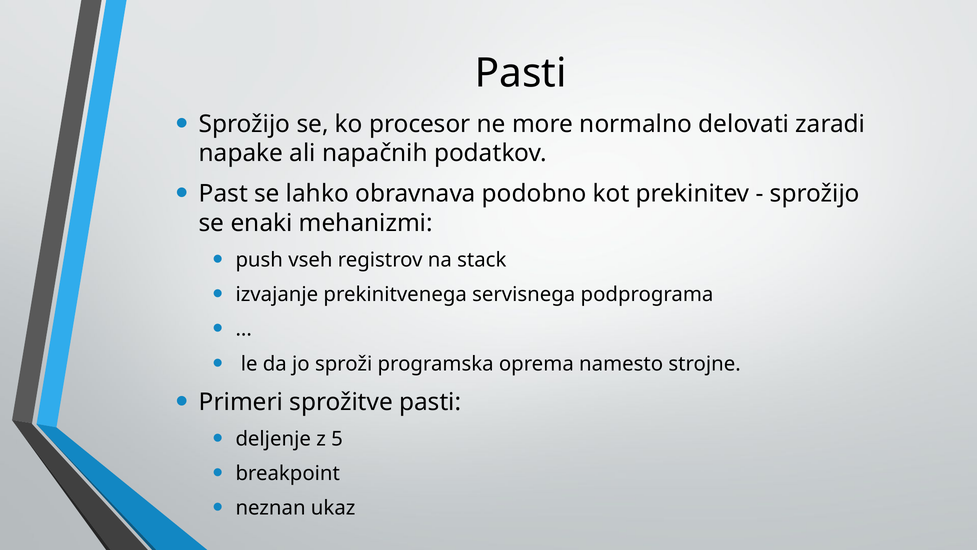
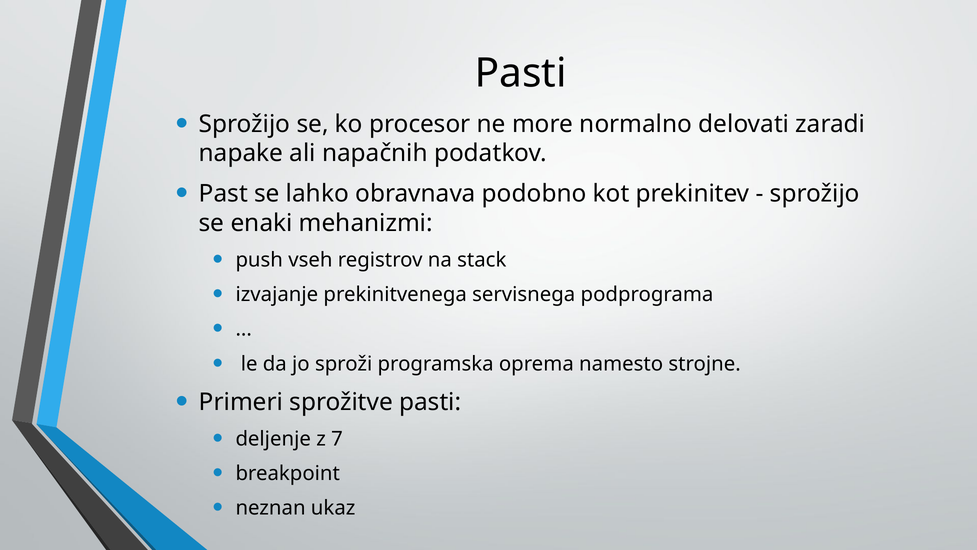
5: 5 -> 7
